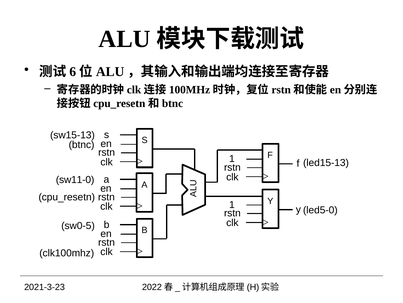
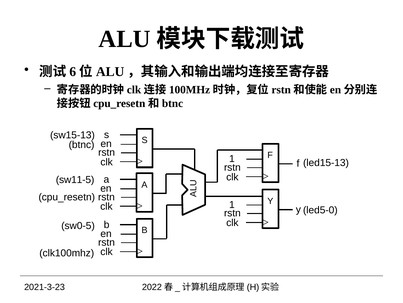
sw11-0: sw11-0 -> sw11-5
